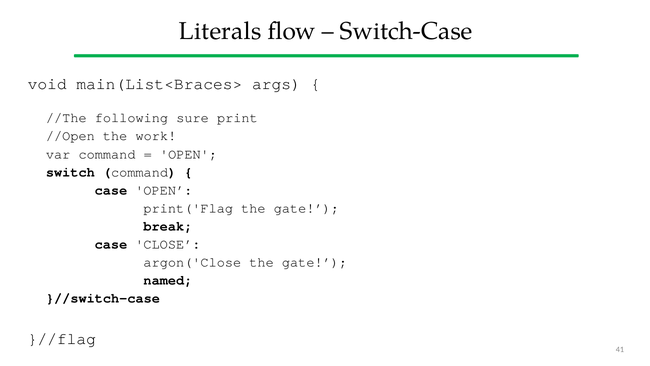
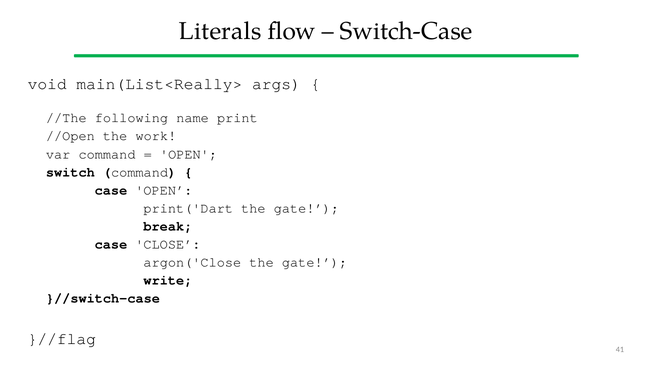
main(List<Braces>: main(List<Braces> -> main(List<Really>
sure: sure -> name
print('Flag: print('Flag -> print('Dart
named: named -> write
